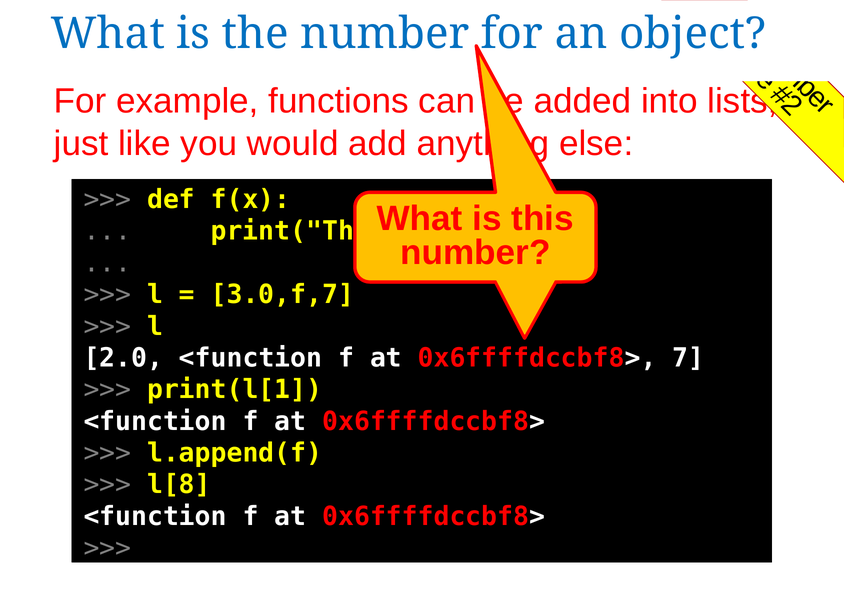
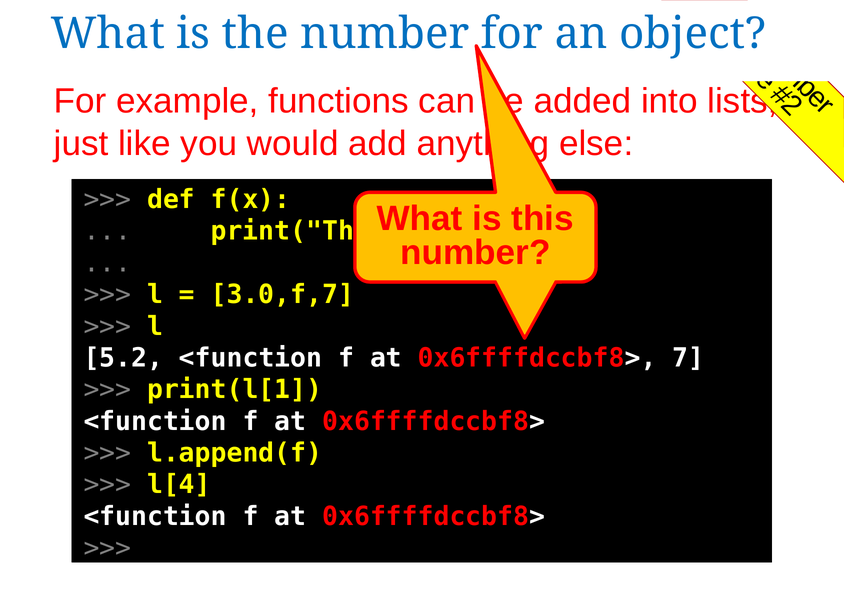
2.0: 2.0 -> 5.2
l[8: l[8 -> l[4
